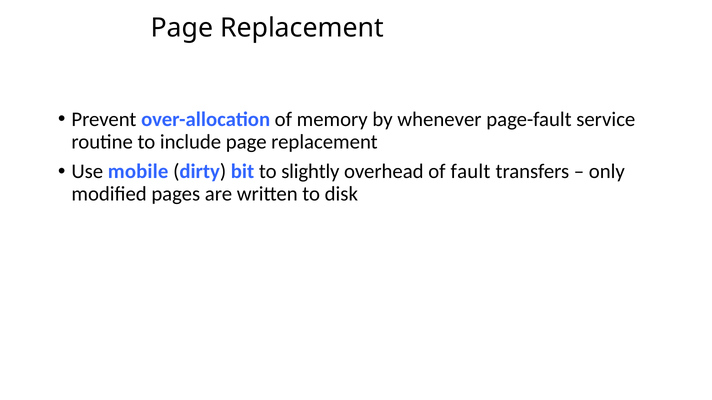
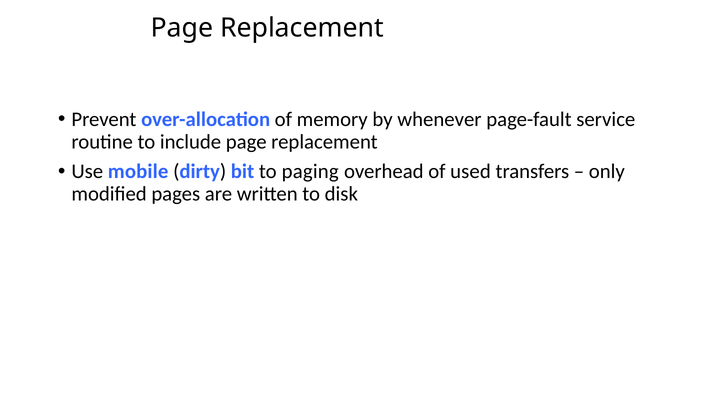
slightly: slightly -> paging
fault: fault -> used
